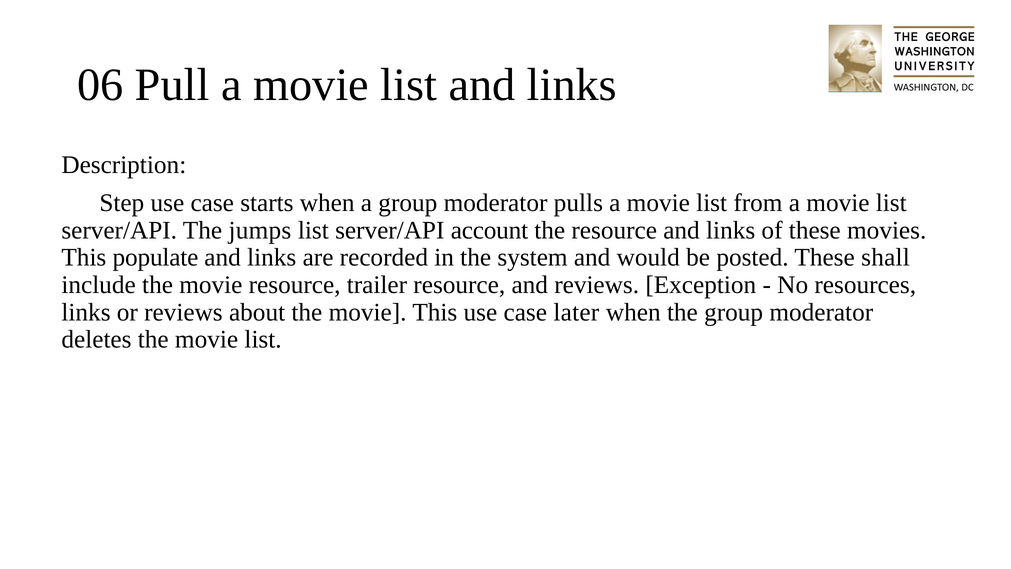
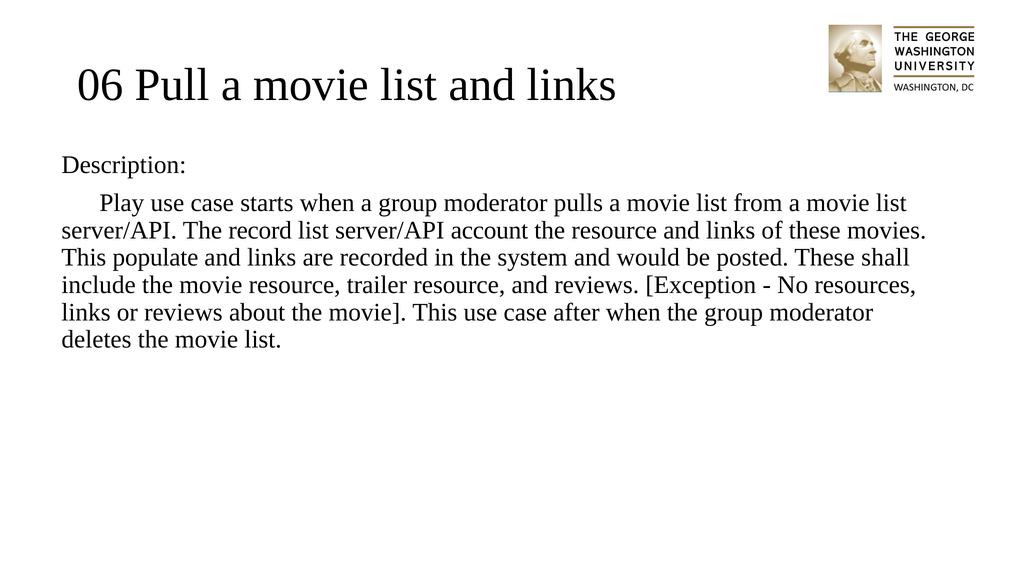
Step: Step -> Play
jumps: jumps -> record
later: later -> after
